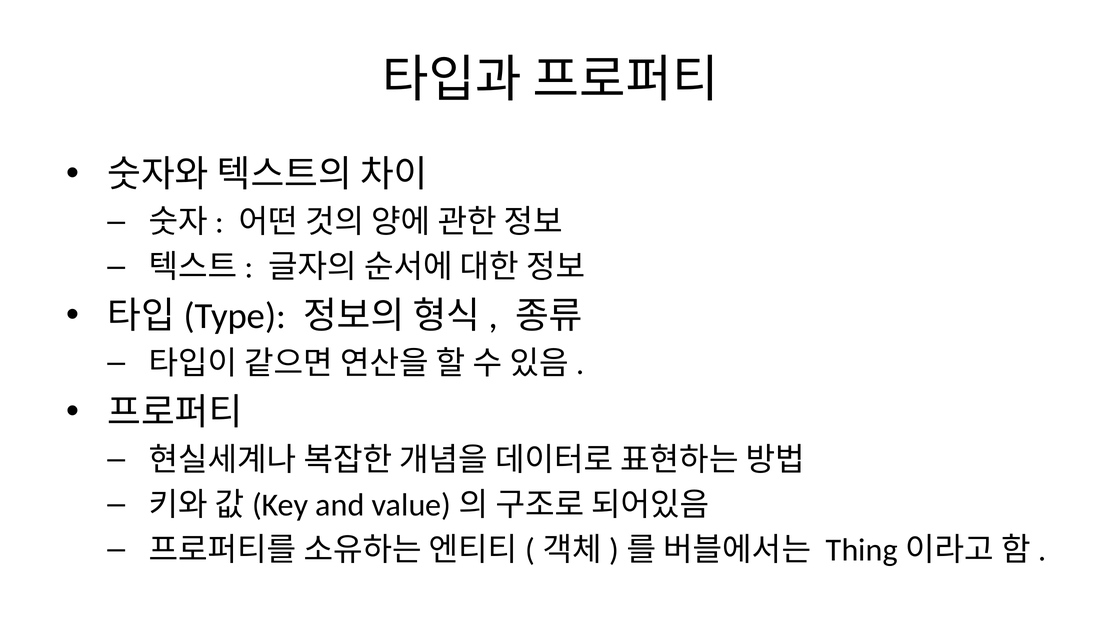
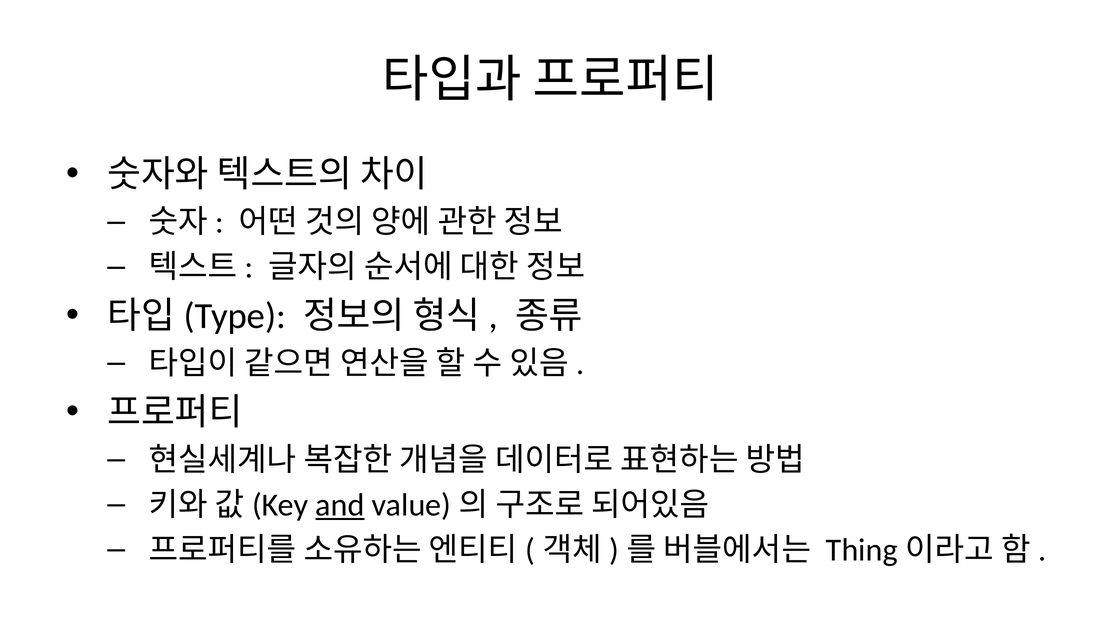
and underline: none -> present
